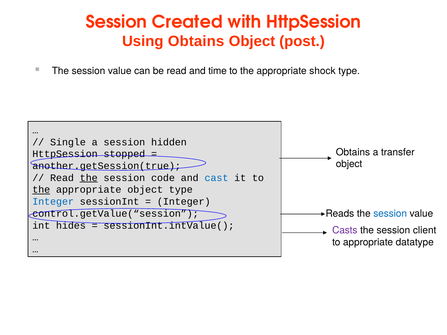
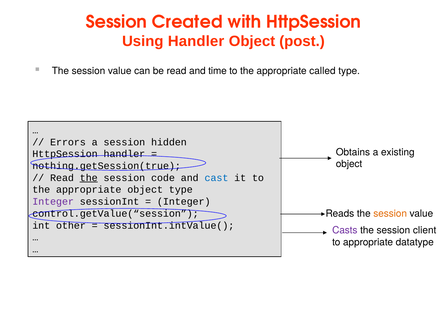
Using Obtains: Obtains -> Handler
shock: shock -> called
Single: Single -> Errors
transfer: transfer -> existing
HttpSession stopped: stopped -> handler
another.getSession(true: another.getSession(true -> nothing.getSession(true
the at (41, 190) underline: present -> none
Integer at (53, 202) colour: blue -> purple
session at (390, 214) colour: blue -> orange
hides: hides -> other
